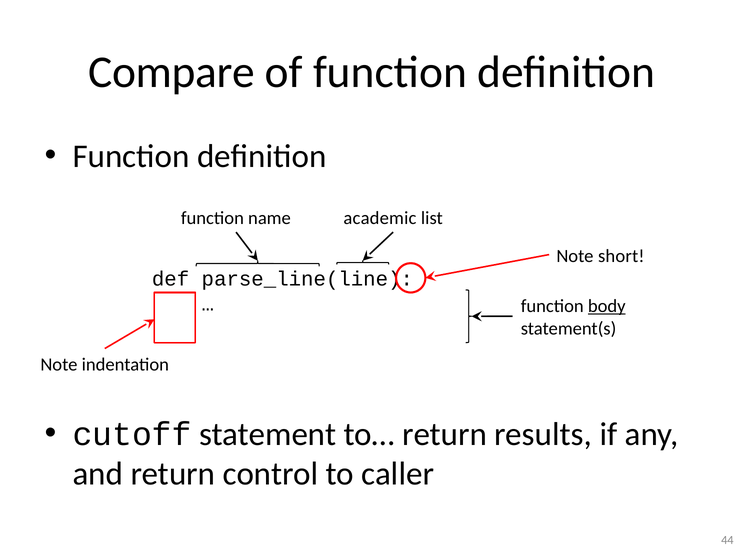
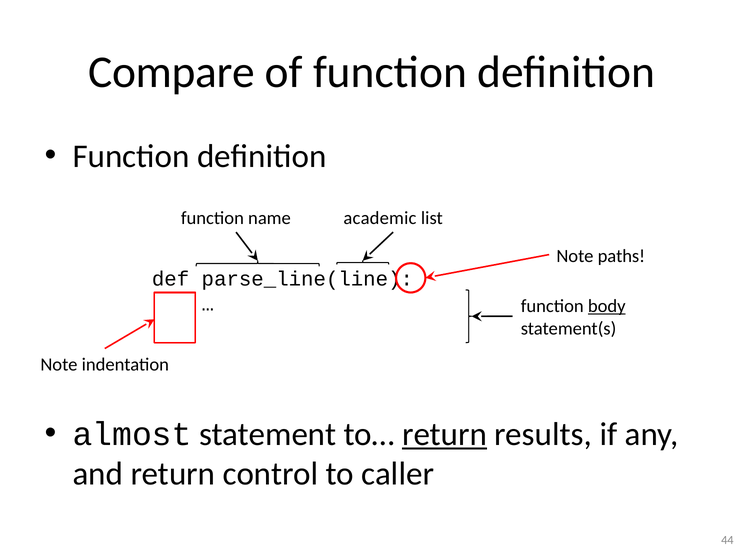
short: short -> paths
cutoff: cutoff -> almost
return at (445, 434) underline: none -> present
